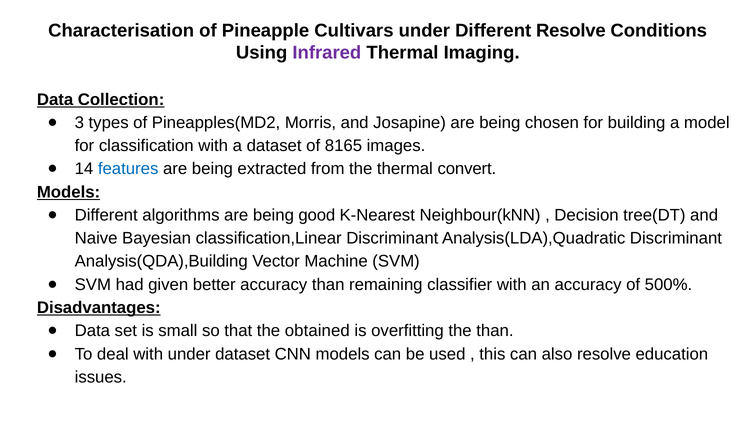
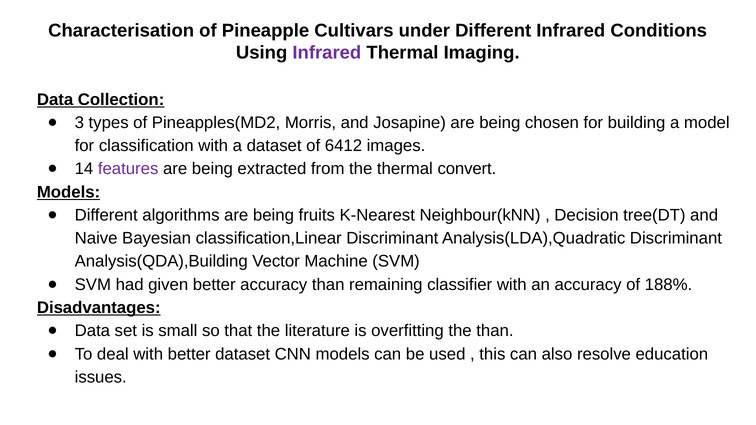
Different Resolve: Resolve -> Infrared
8165: 8165 -> 6412
features colour: blue -> purple
good: good -> fruits
500%: 500% -> 188%
obtained: obtained -> literature
with under: under -> better
